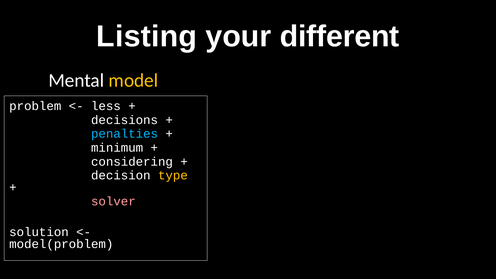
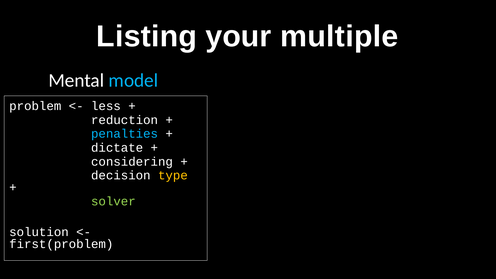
different: different -> multiple
model colour: yellow -> light blue
decisions: decisions -> reduction
minimum: minimum -> dictate
solver colour: pink -> light green
model(problem: model(problem -> first(problem
